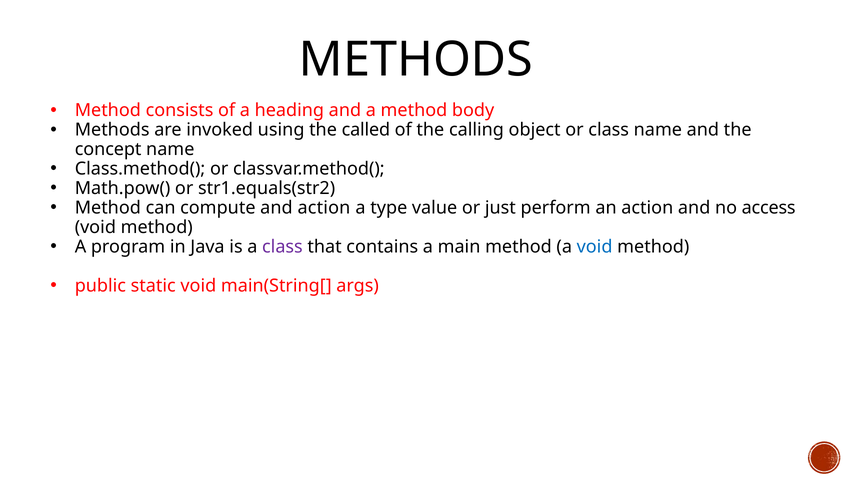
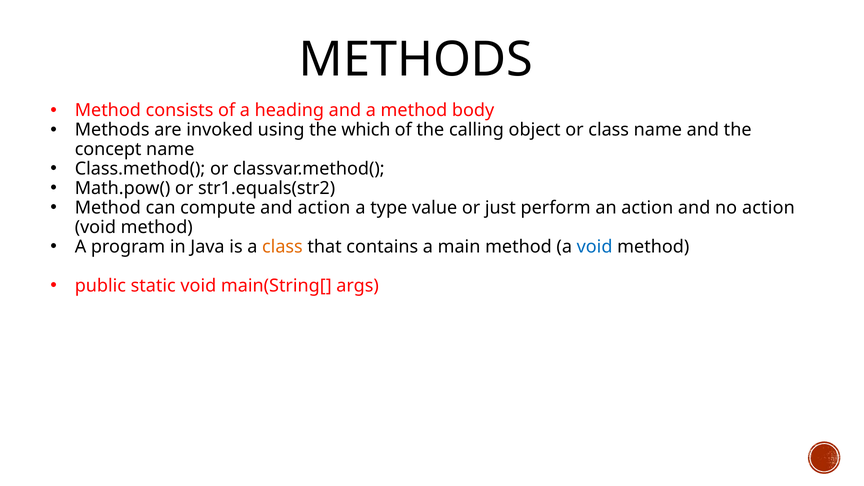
called: called -> which
no access: access -> action
class at (282, 247) colour: purple -> orange
